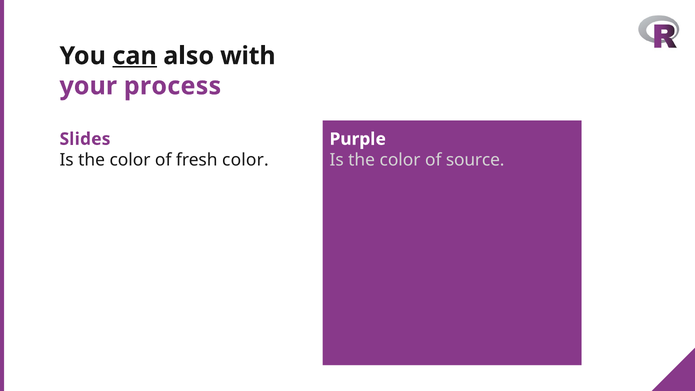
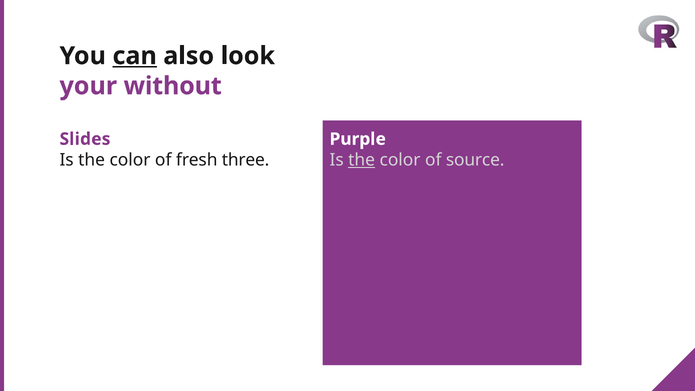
with: with -> look
process: process -> without
fresh color: color -> three
the at (362, 160) underline: none -> present
